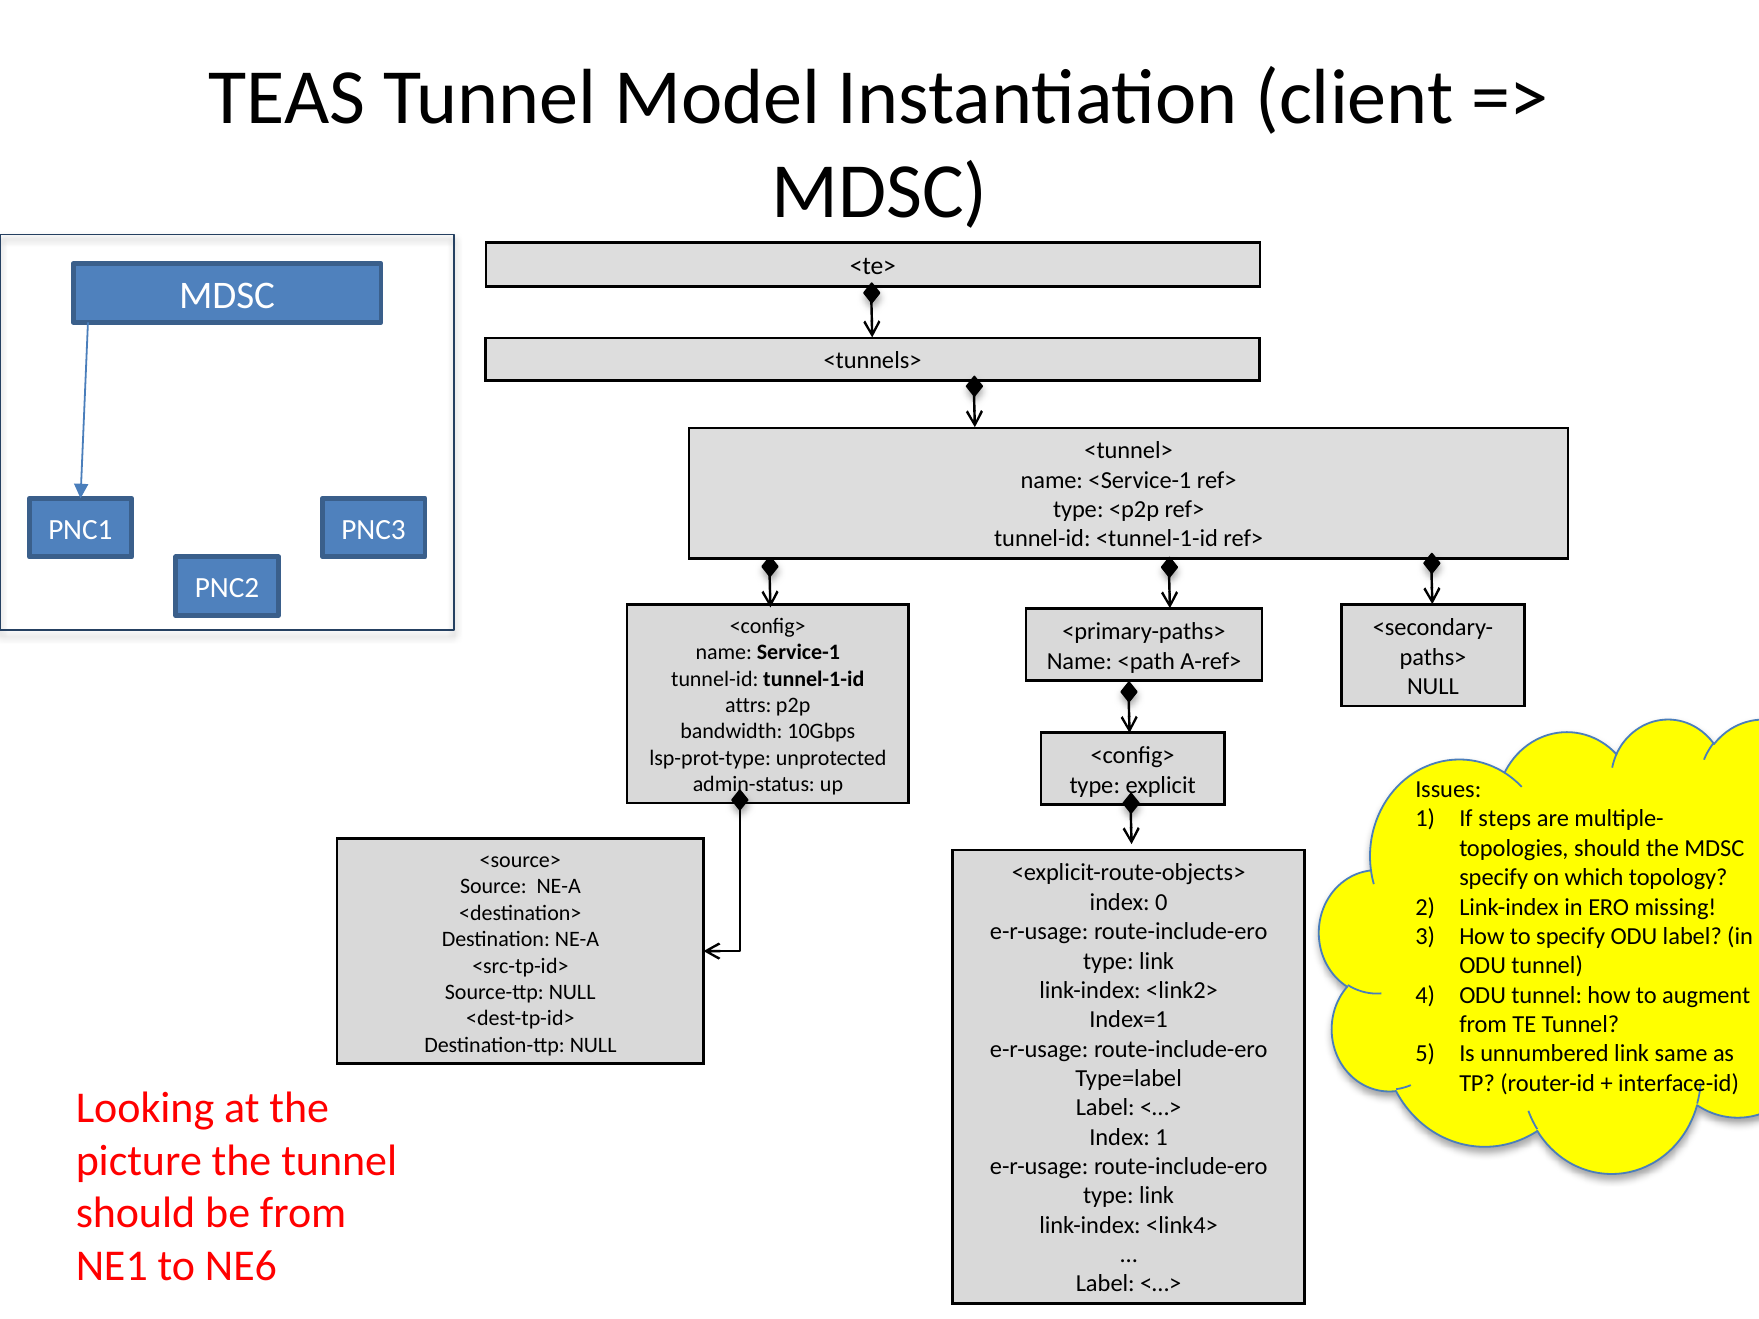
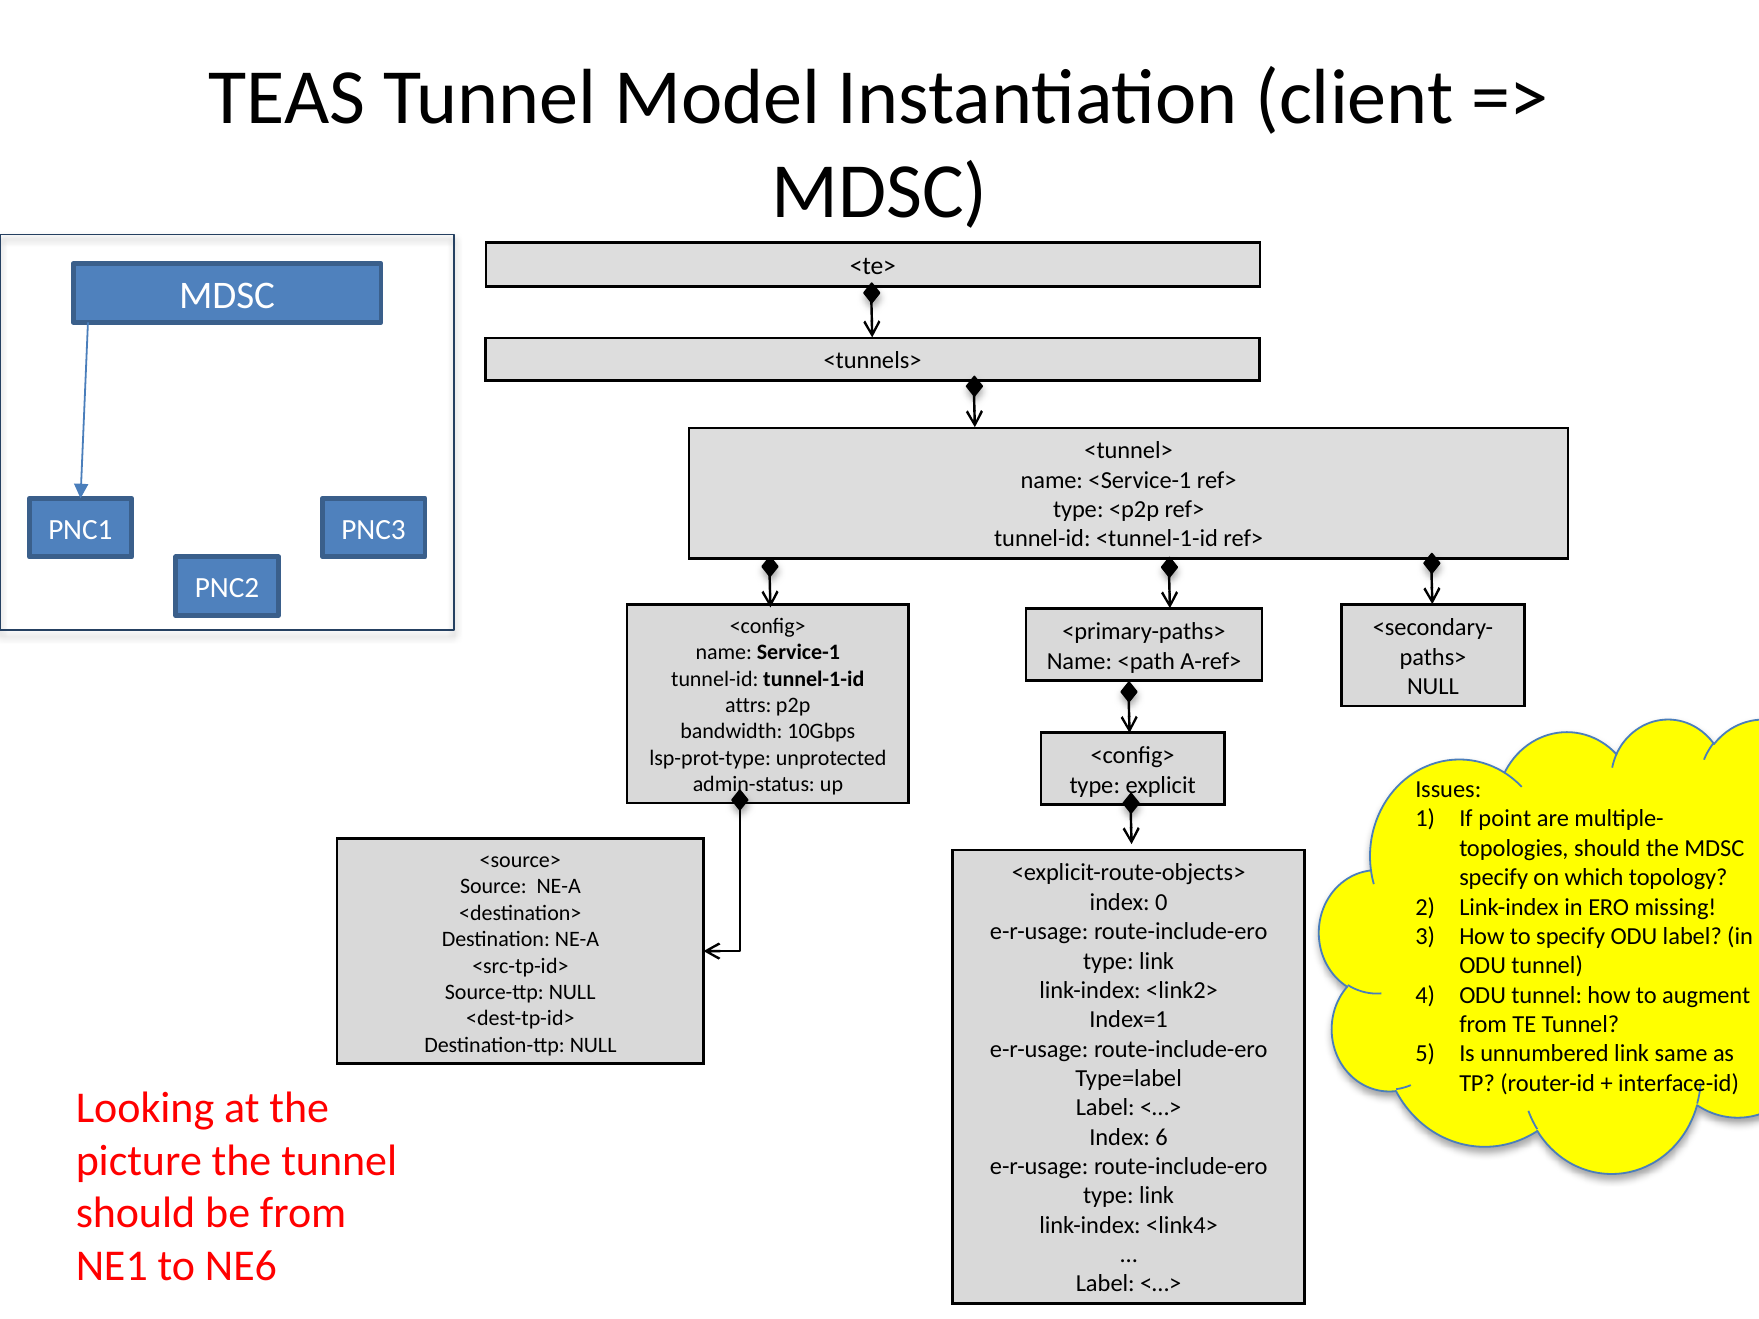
steps: steps -> point
Index 1: 1 -> 6
